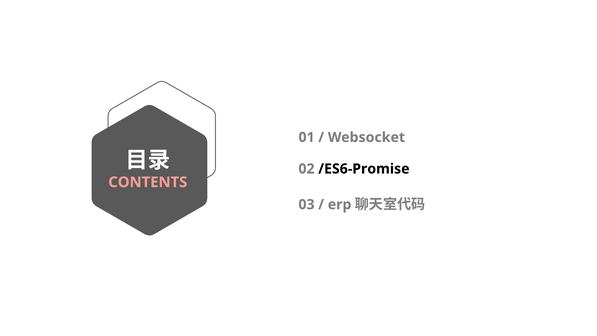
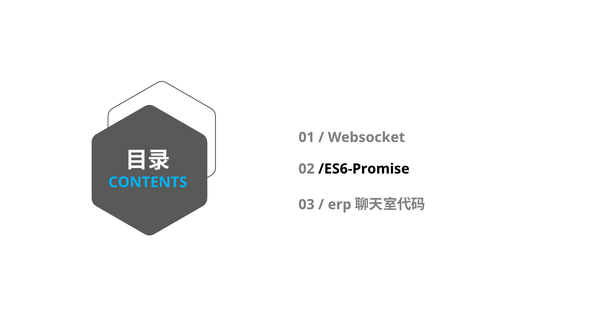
CONTENTS colour: pink -> light blue
